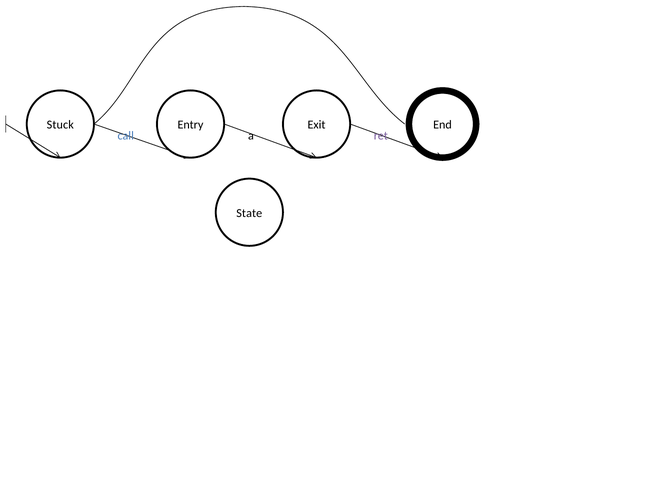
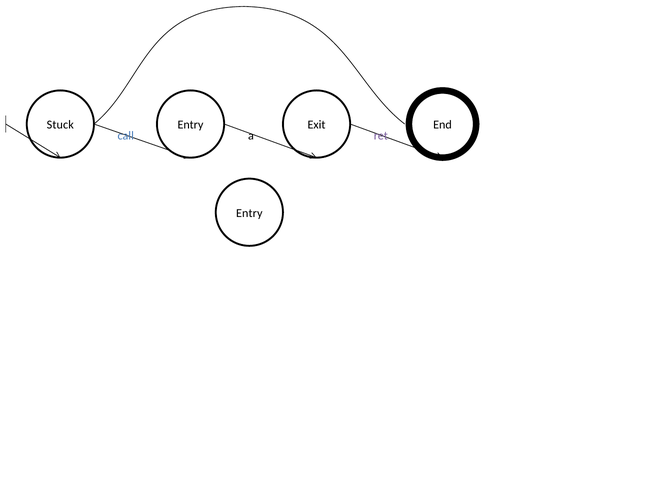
State at (249, 213): State -> Entry
